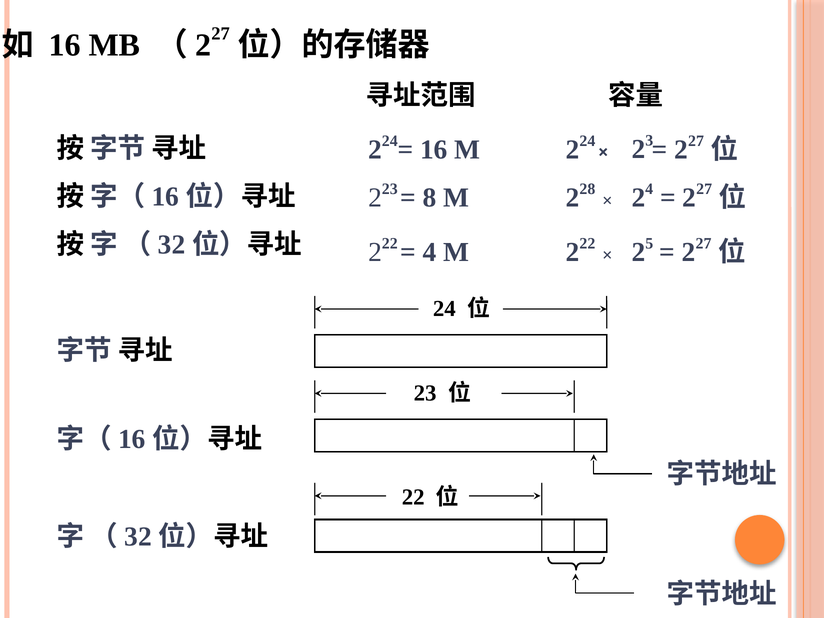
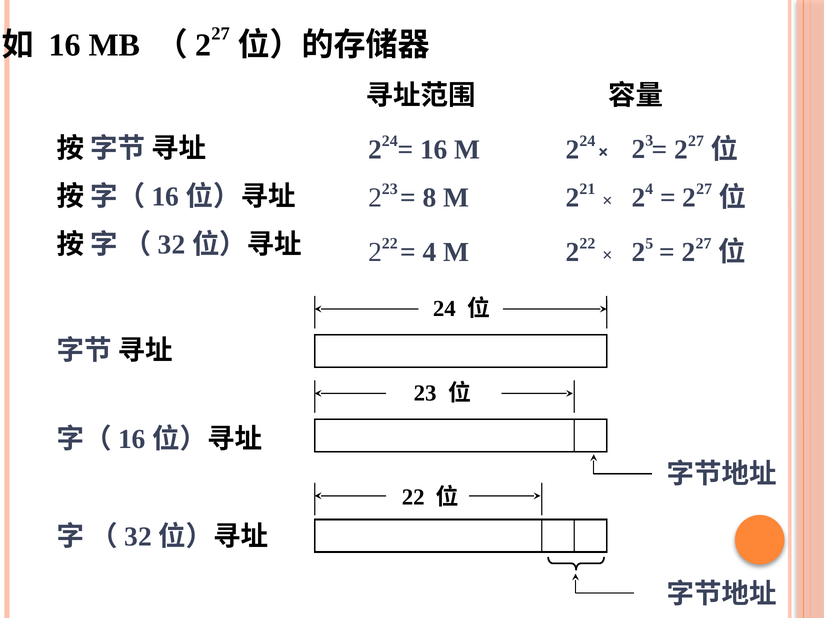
28: 28 -> 21
